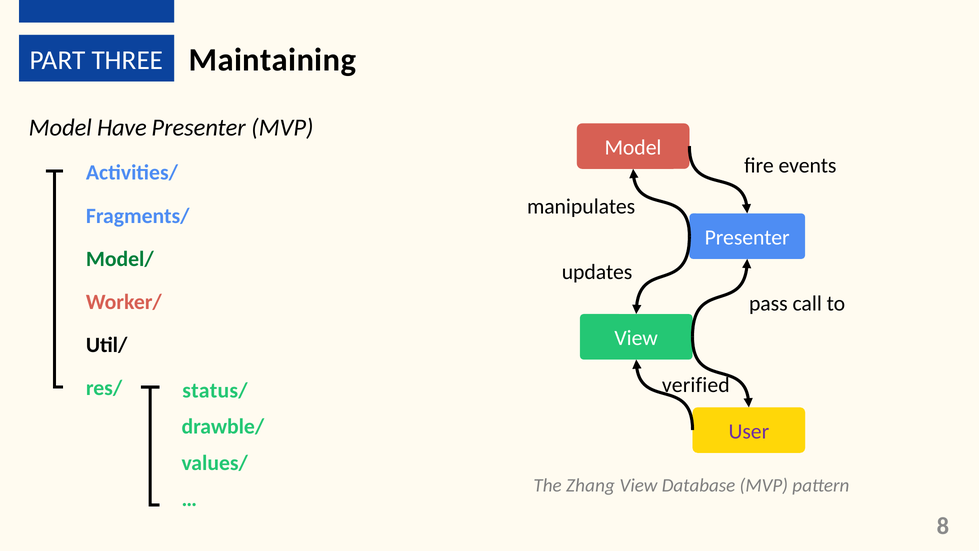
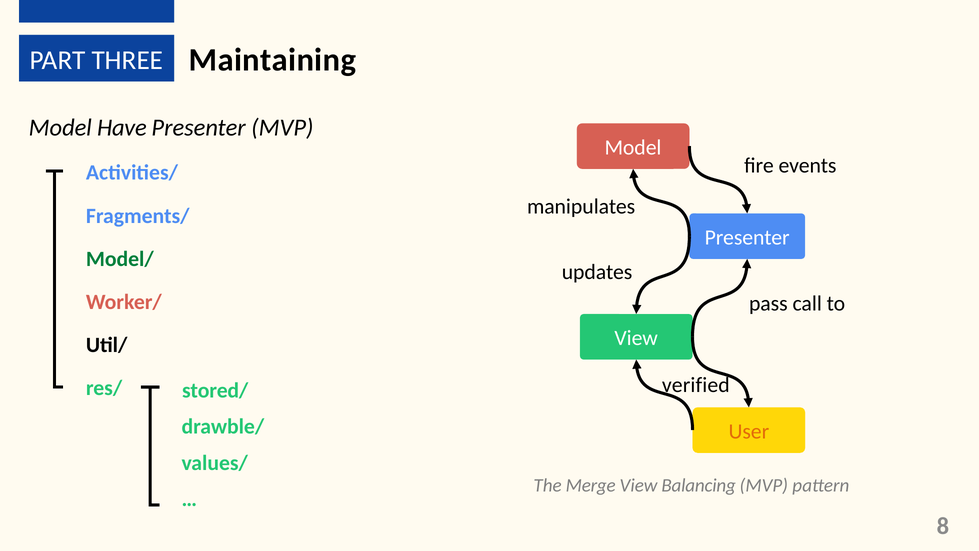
status/: status/ -> stored/
User colour: purple -> orange
Zhang: Zhang -> Merge
Database: Database -> Balancing
